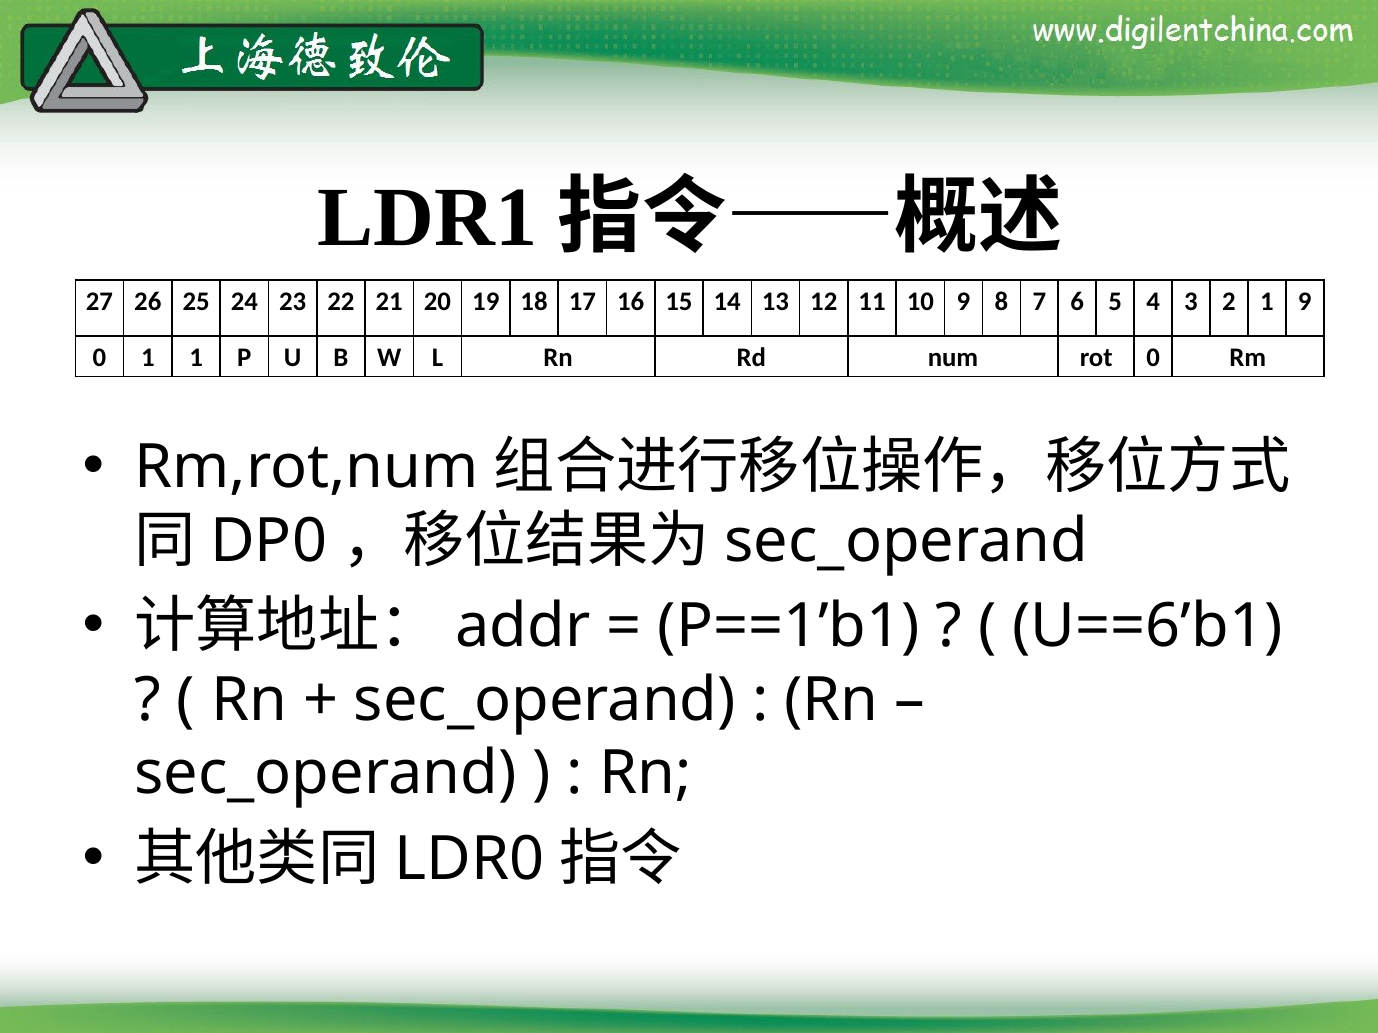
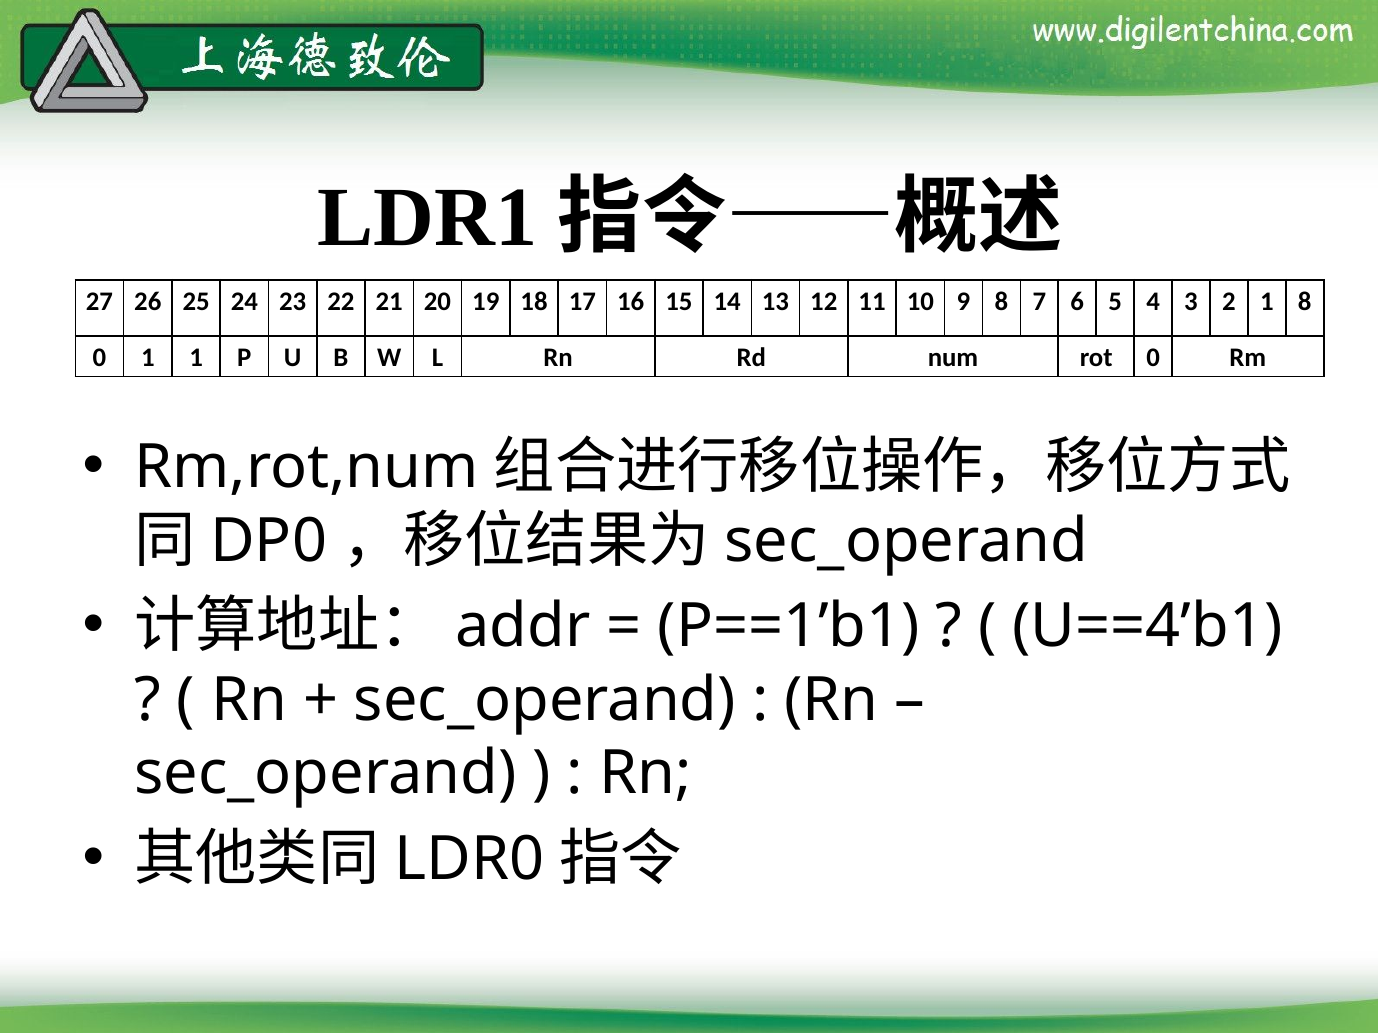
1 9: 9 -> 8
U==6’b1: U==6’b1 -> U==4’b1
